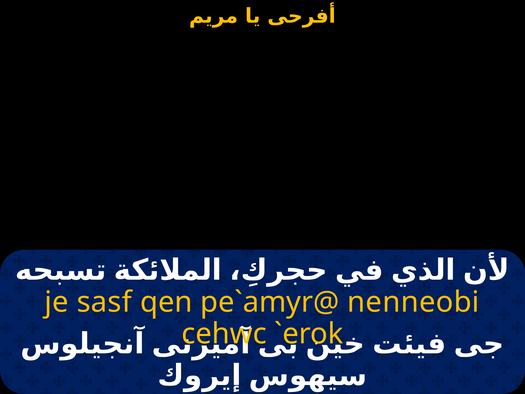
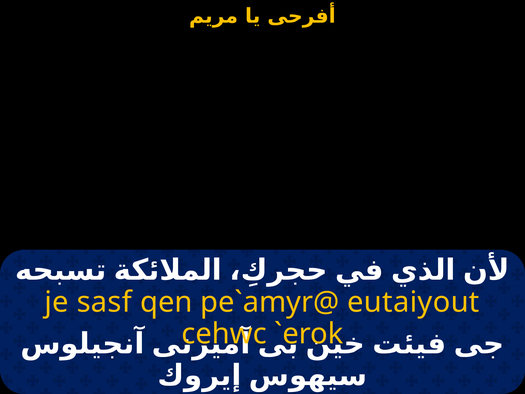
nenneobi: nenneobi -> eutaiyout
